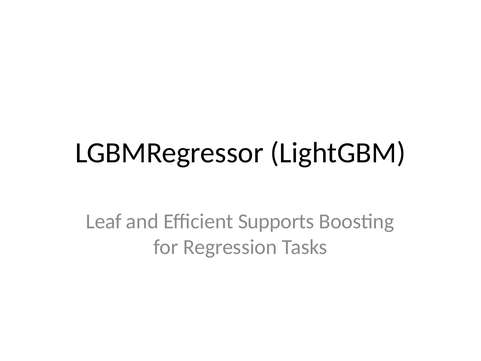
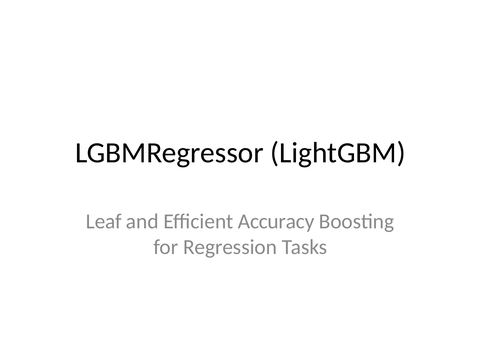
Supports: Supports -> Accuracy
